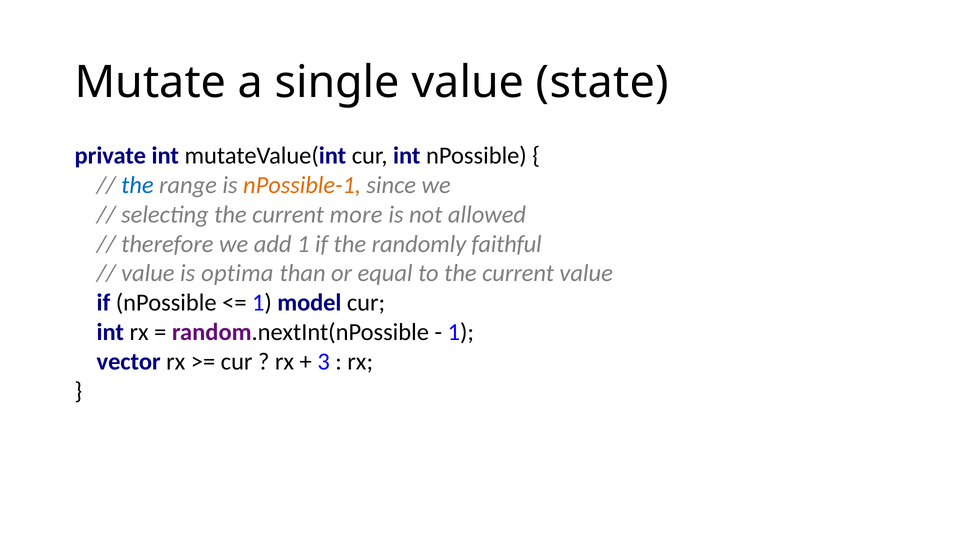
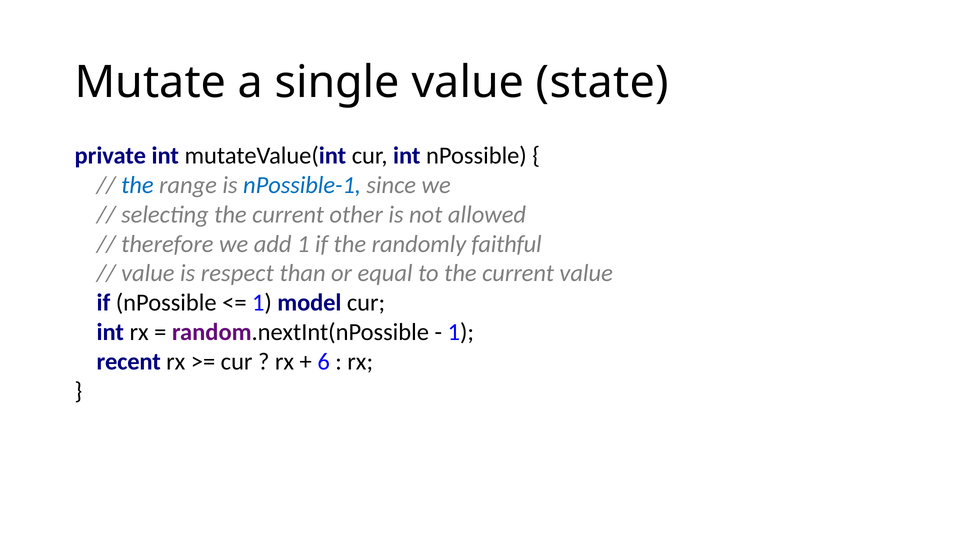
nPossible-1 colour: orange -> blue
more: more -> other
optima: optima -> respect
vector: vector -> recent
3: 3 -> 6
